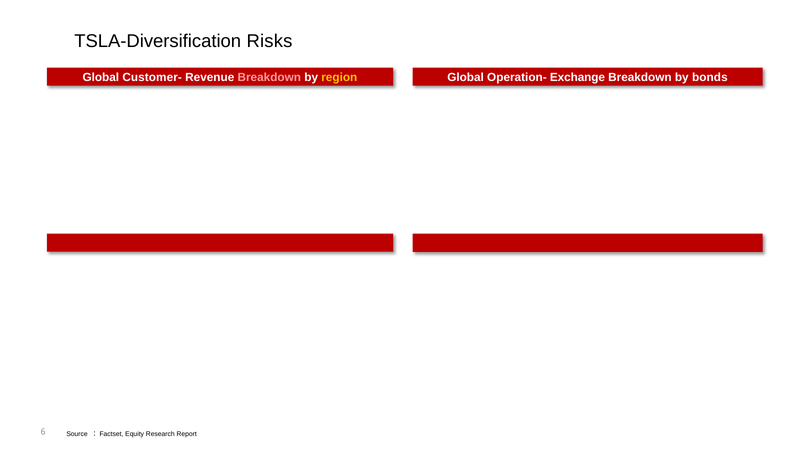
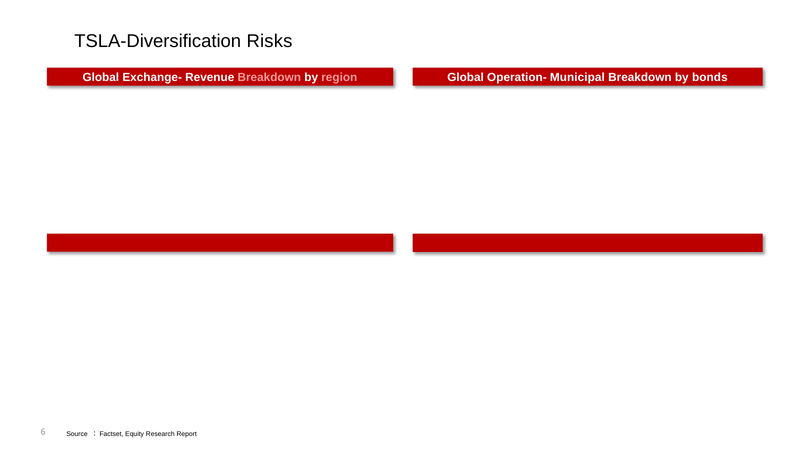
Customer-: Customer- -> Exchange-
region colour: yellow -> pink
Exchange: Exchange -> Municipal
